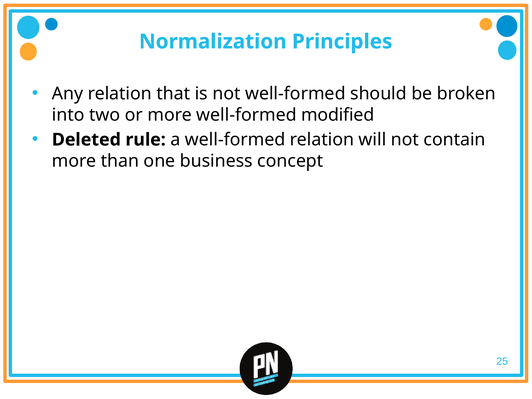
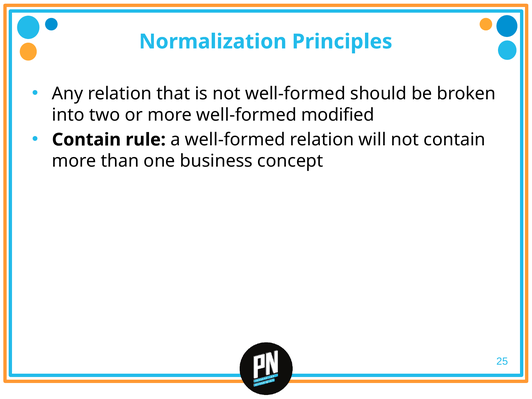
Deleted at (86, 140): Deleted -> Contain
